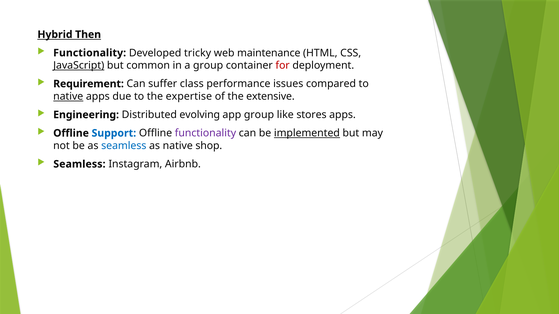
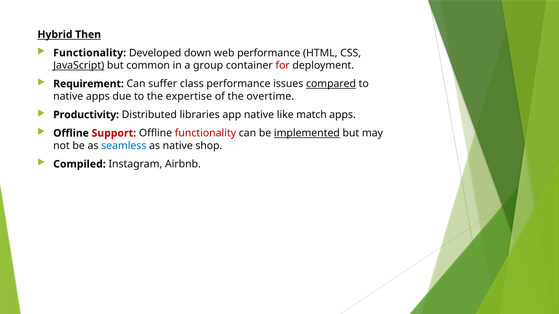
tricky: tricky -> down
web maintenance: maintenance -> performance
compared underline: none -> present
native at (68, 97) underline: present -> none
extensive: extensive -> overtime
Engineering: Engineering -> Productivity
evolving: evolving -> libraries
app group: group -> native
stores: stores -> match
Support colour: blue -> red
functionality at (205, 133) colour: purple -> red
Seamless at (79, 164): Seamless -> Compiled
